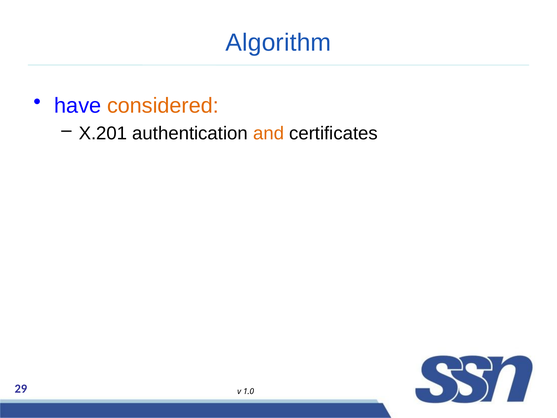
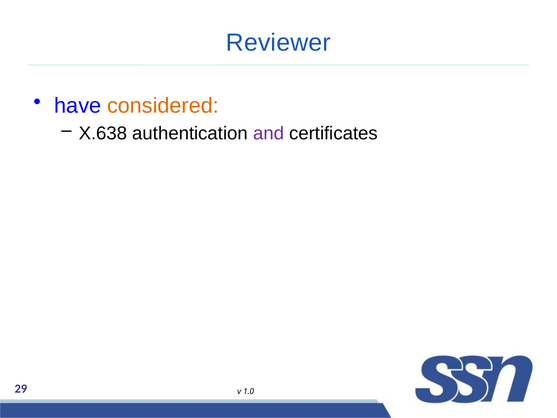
Algorithm: Algorithm -> Reviewer
X.201: X.201 -> X.638
and colour: orange -> purple
